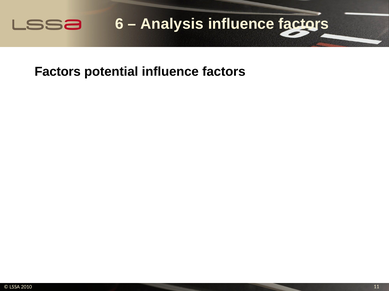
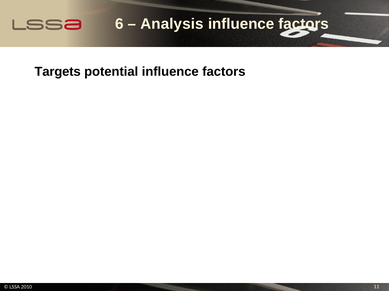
Factors at (58, 72): Factors -> Targets
